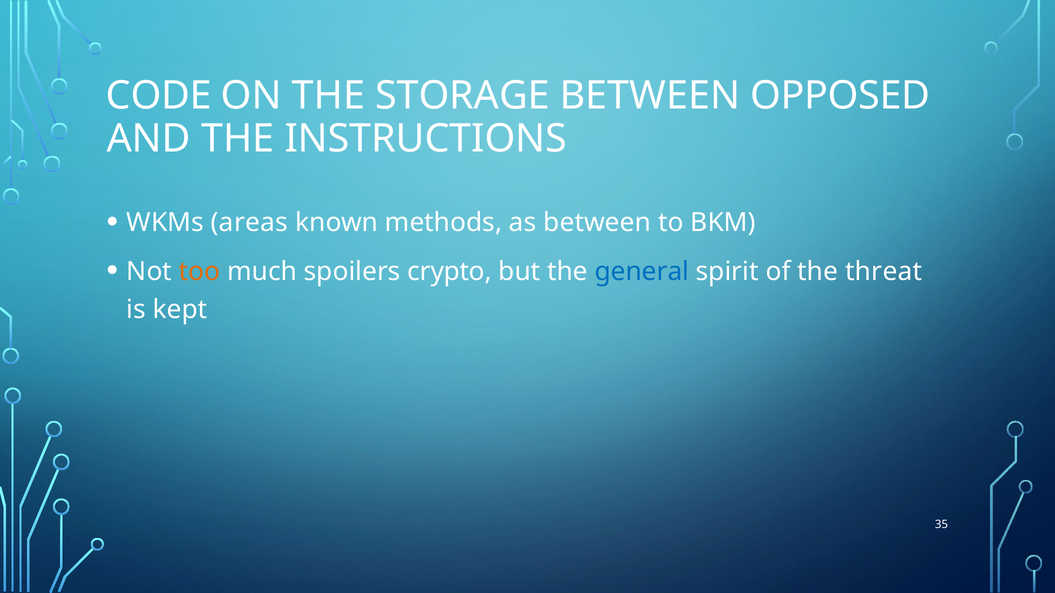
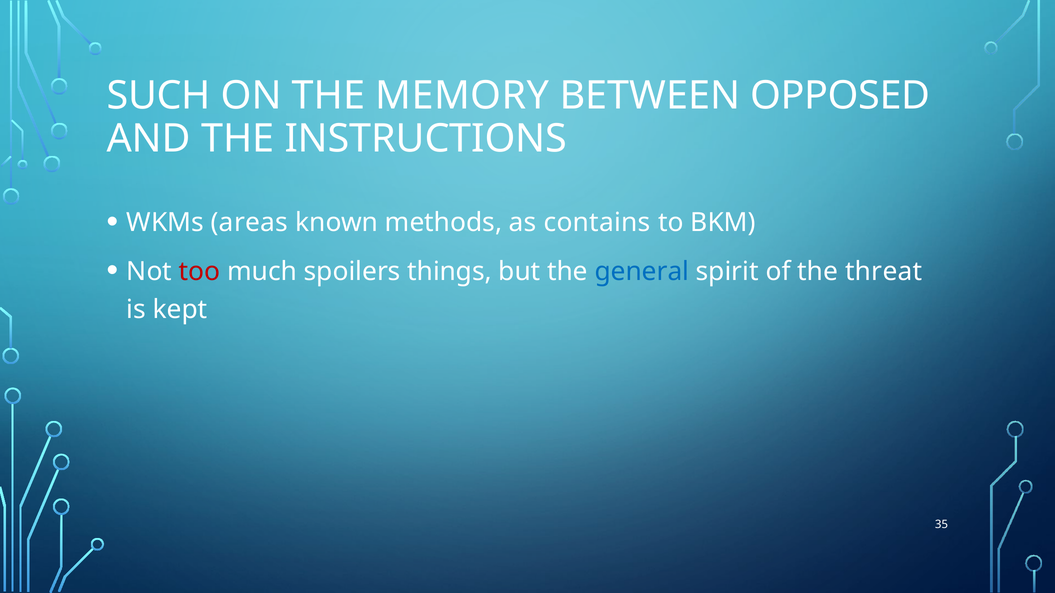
CODE: CODE -> SUCH
STORAGE: STORAGE -> MEMORY
as between: between -> contains
too colour: orange -> red
crypto: crypto -> things
